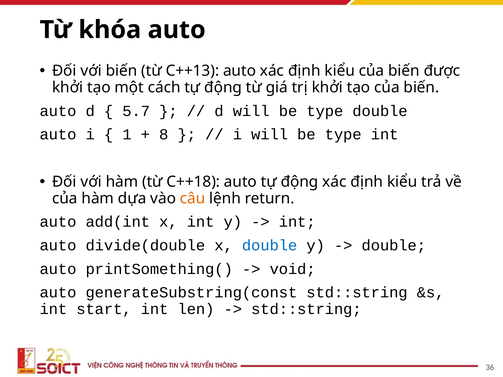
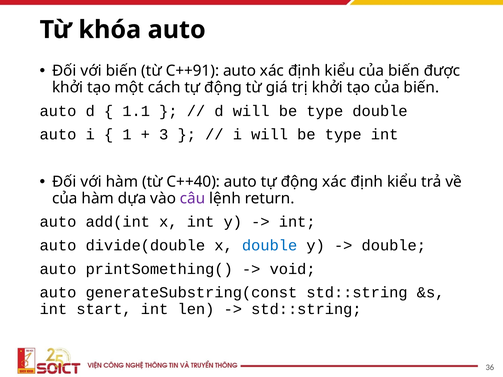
C++13: C++13 -> C++91
5.7: 5.7 -> 1.1
8: 8 -> 3
C++18: C++18 -> C++40
câu colour: orange -> purple
